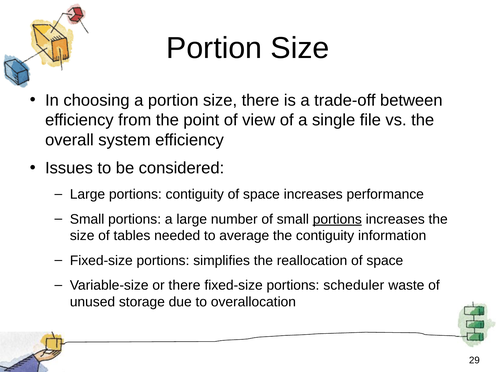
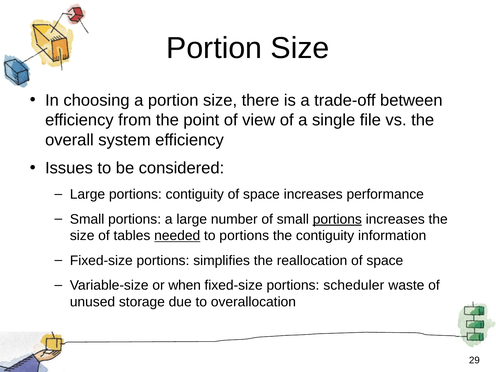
needed underline: none -> present
to average: average -> portions
or there: there -> when
